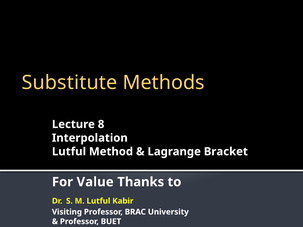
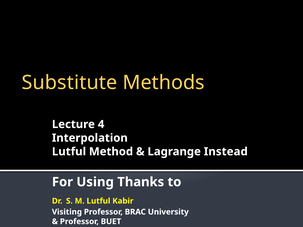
8: 8 -> 4
Bracket: Bracket -> Instead
Value: Value -> Using
